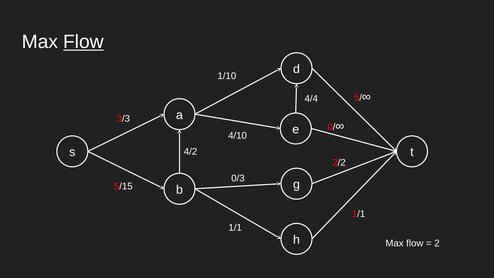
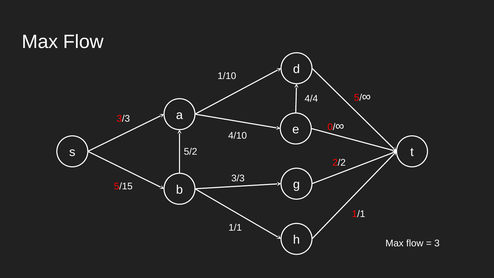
Flow at (84, 42) underline: present -> none
4/2: 4/2 -> 5/2
0/3 at (238, 178): 0/3 -> 3/3
2: 2 -> 3
